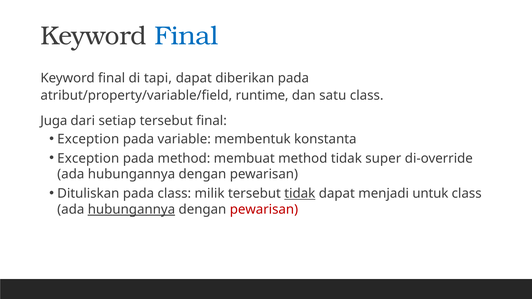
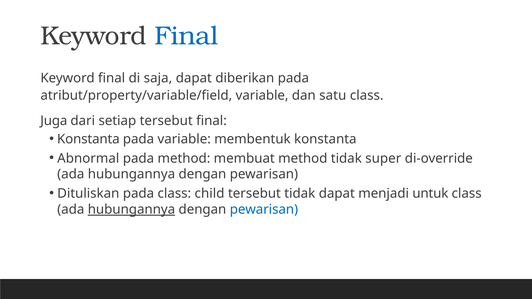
tapi: tapi -> saja
atribut/property/variable/field runtime: runtime -> variable
Exception at (88, 139): Exception -> Konstanta
Exception at (88, 158): Exception -> Abnormal
milik: milik -> child
tidak at (300, 194) underline: present -> none
pewarisan at (264, 210) colour: red -> blue
